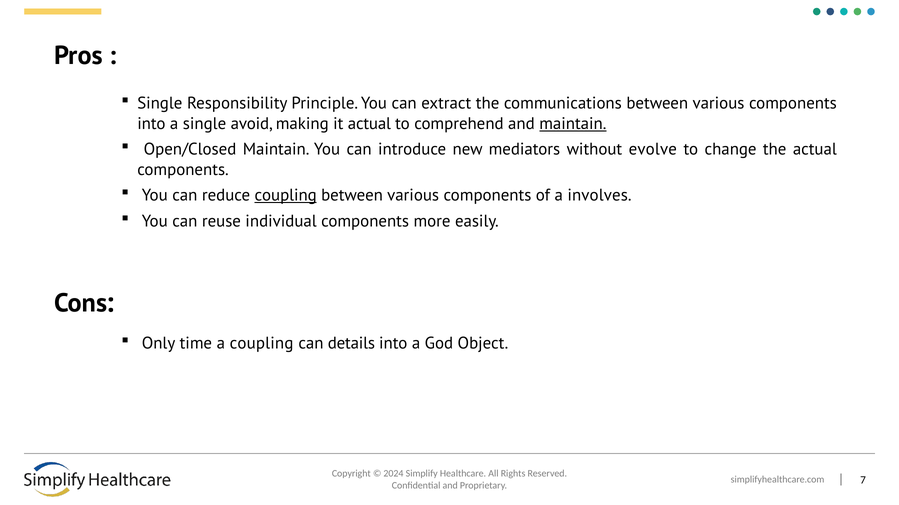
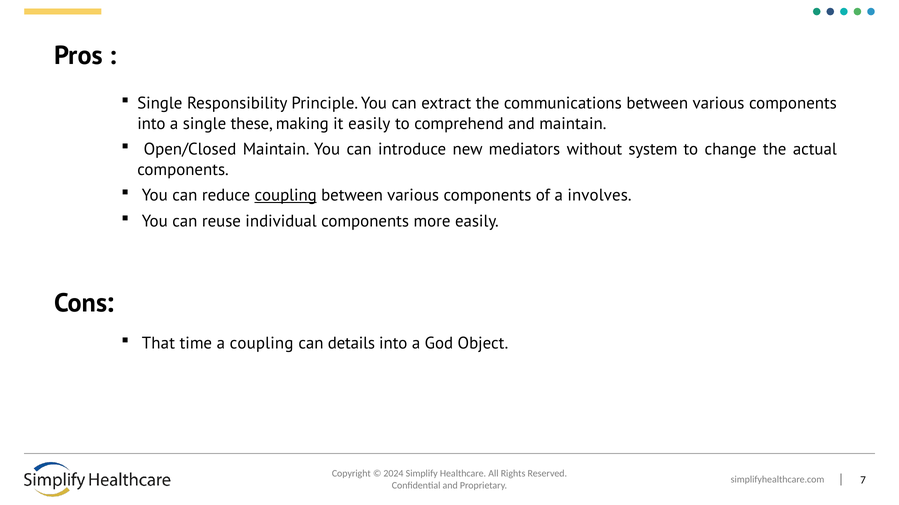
avoid: avoid -> these
it actual: actual -> easily
maintain at (573, 124) underline: present -> none
evolve: evolve -> system
Only: Only -> That
